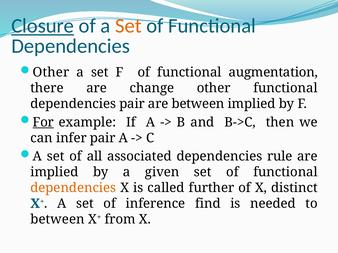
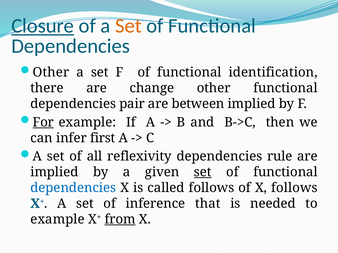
augmentation: augmentation -> identification
infer pair: pair -> first
associated: associated -> reflexivity
set at (203, 172) underline: none -> present
dependencies at (73, 188) colour: orange -> blue
called further: further -> follows
X distinct: distinct -> follows
find: find -> that
between at (58, 220): between -> example
from underline: none -> present
